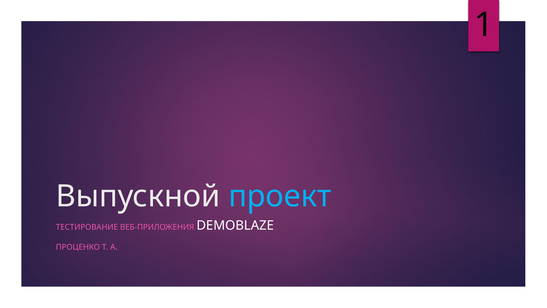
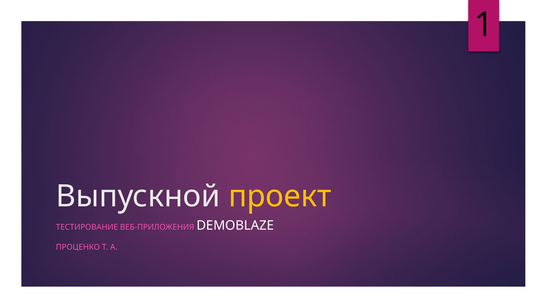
проект colour: light blue -> yellow
